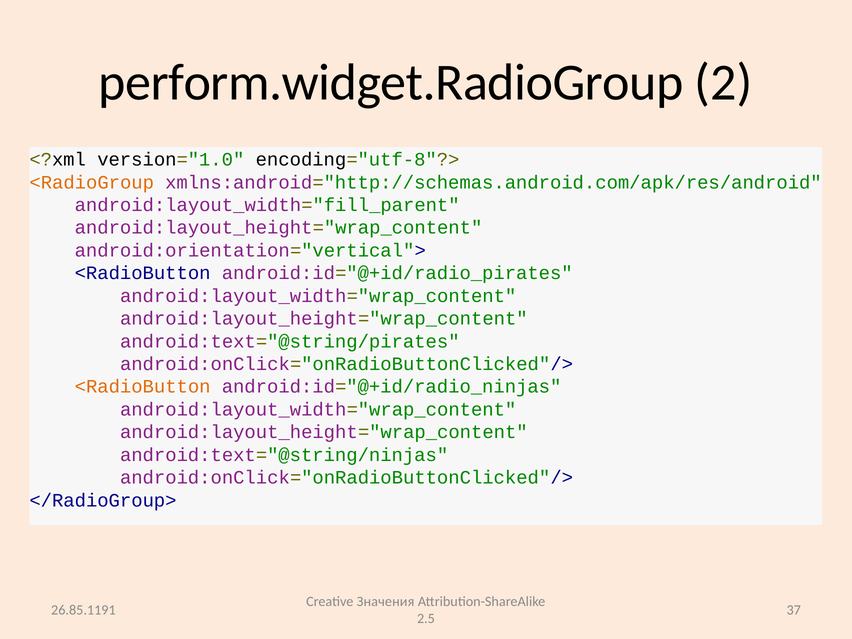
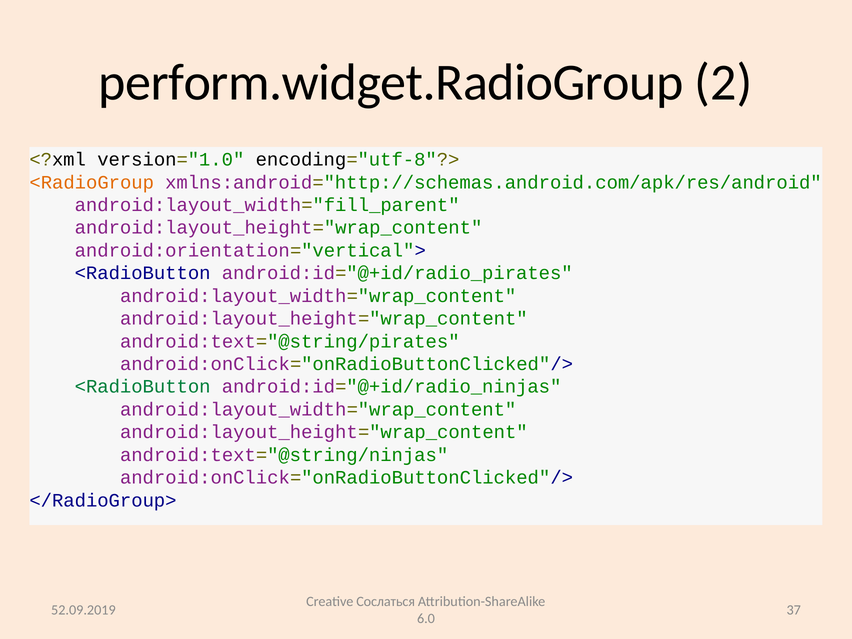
<RadioButton at (143, 387) colour: orange -> green
Значения: Значения -> Сослаться
26.85.1191: 26.85.1191 -> 52.09.2019
2.5: 2.5 -> 6.0
